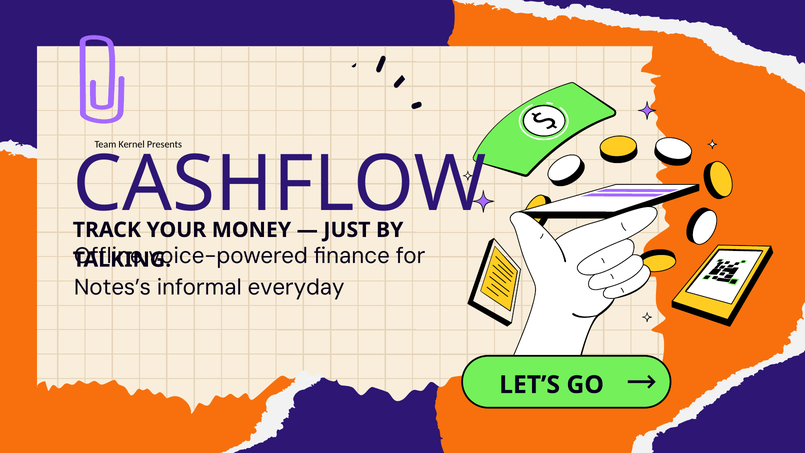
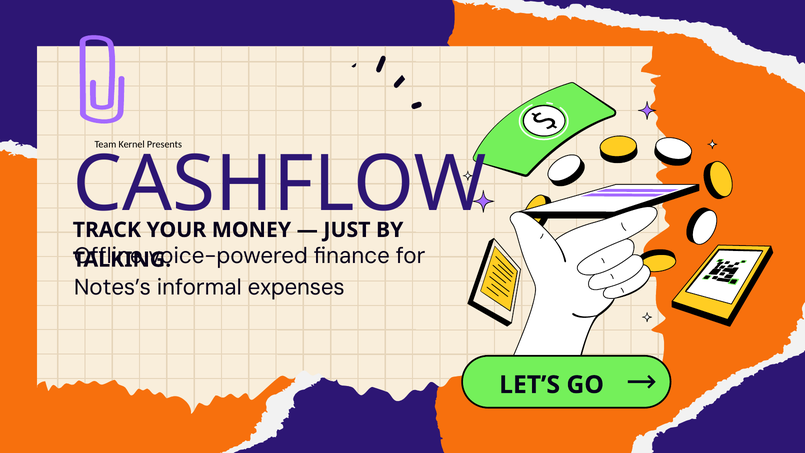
everyday: everyday -> expenses
